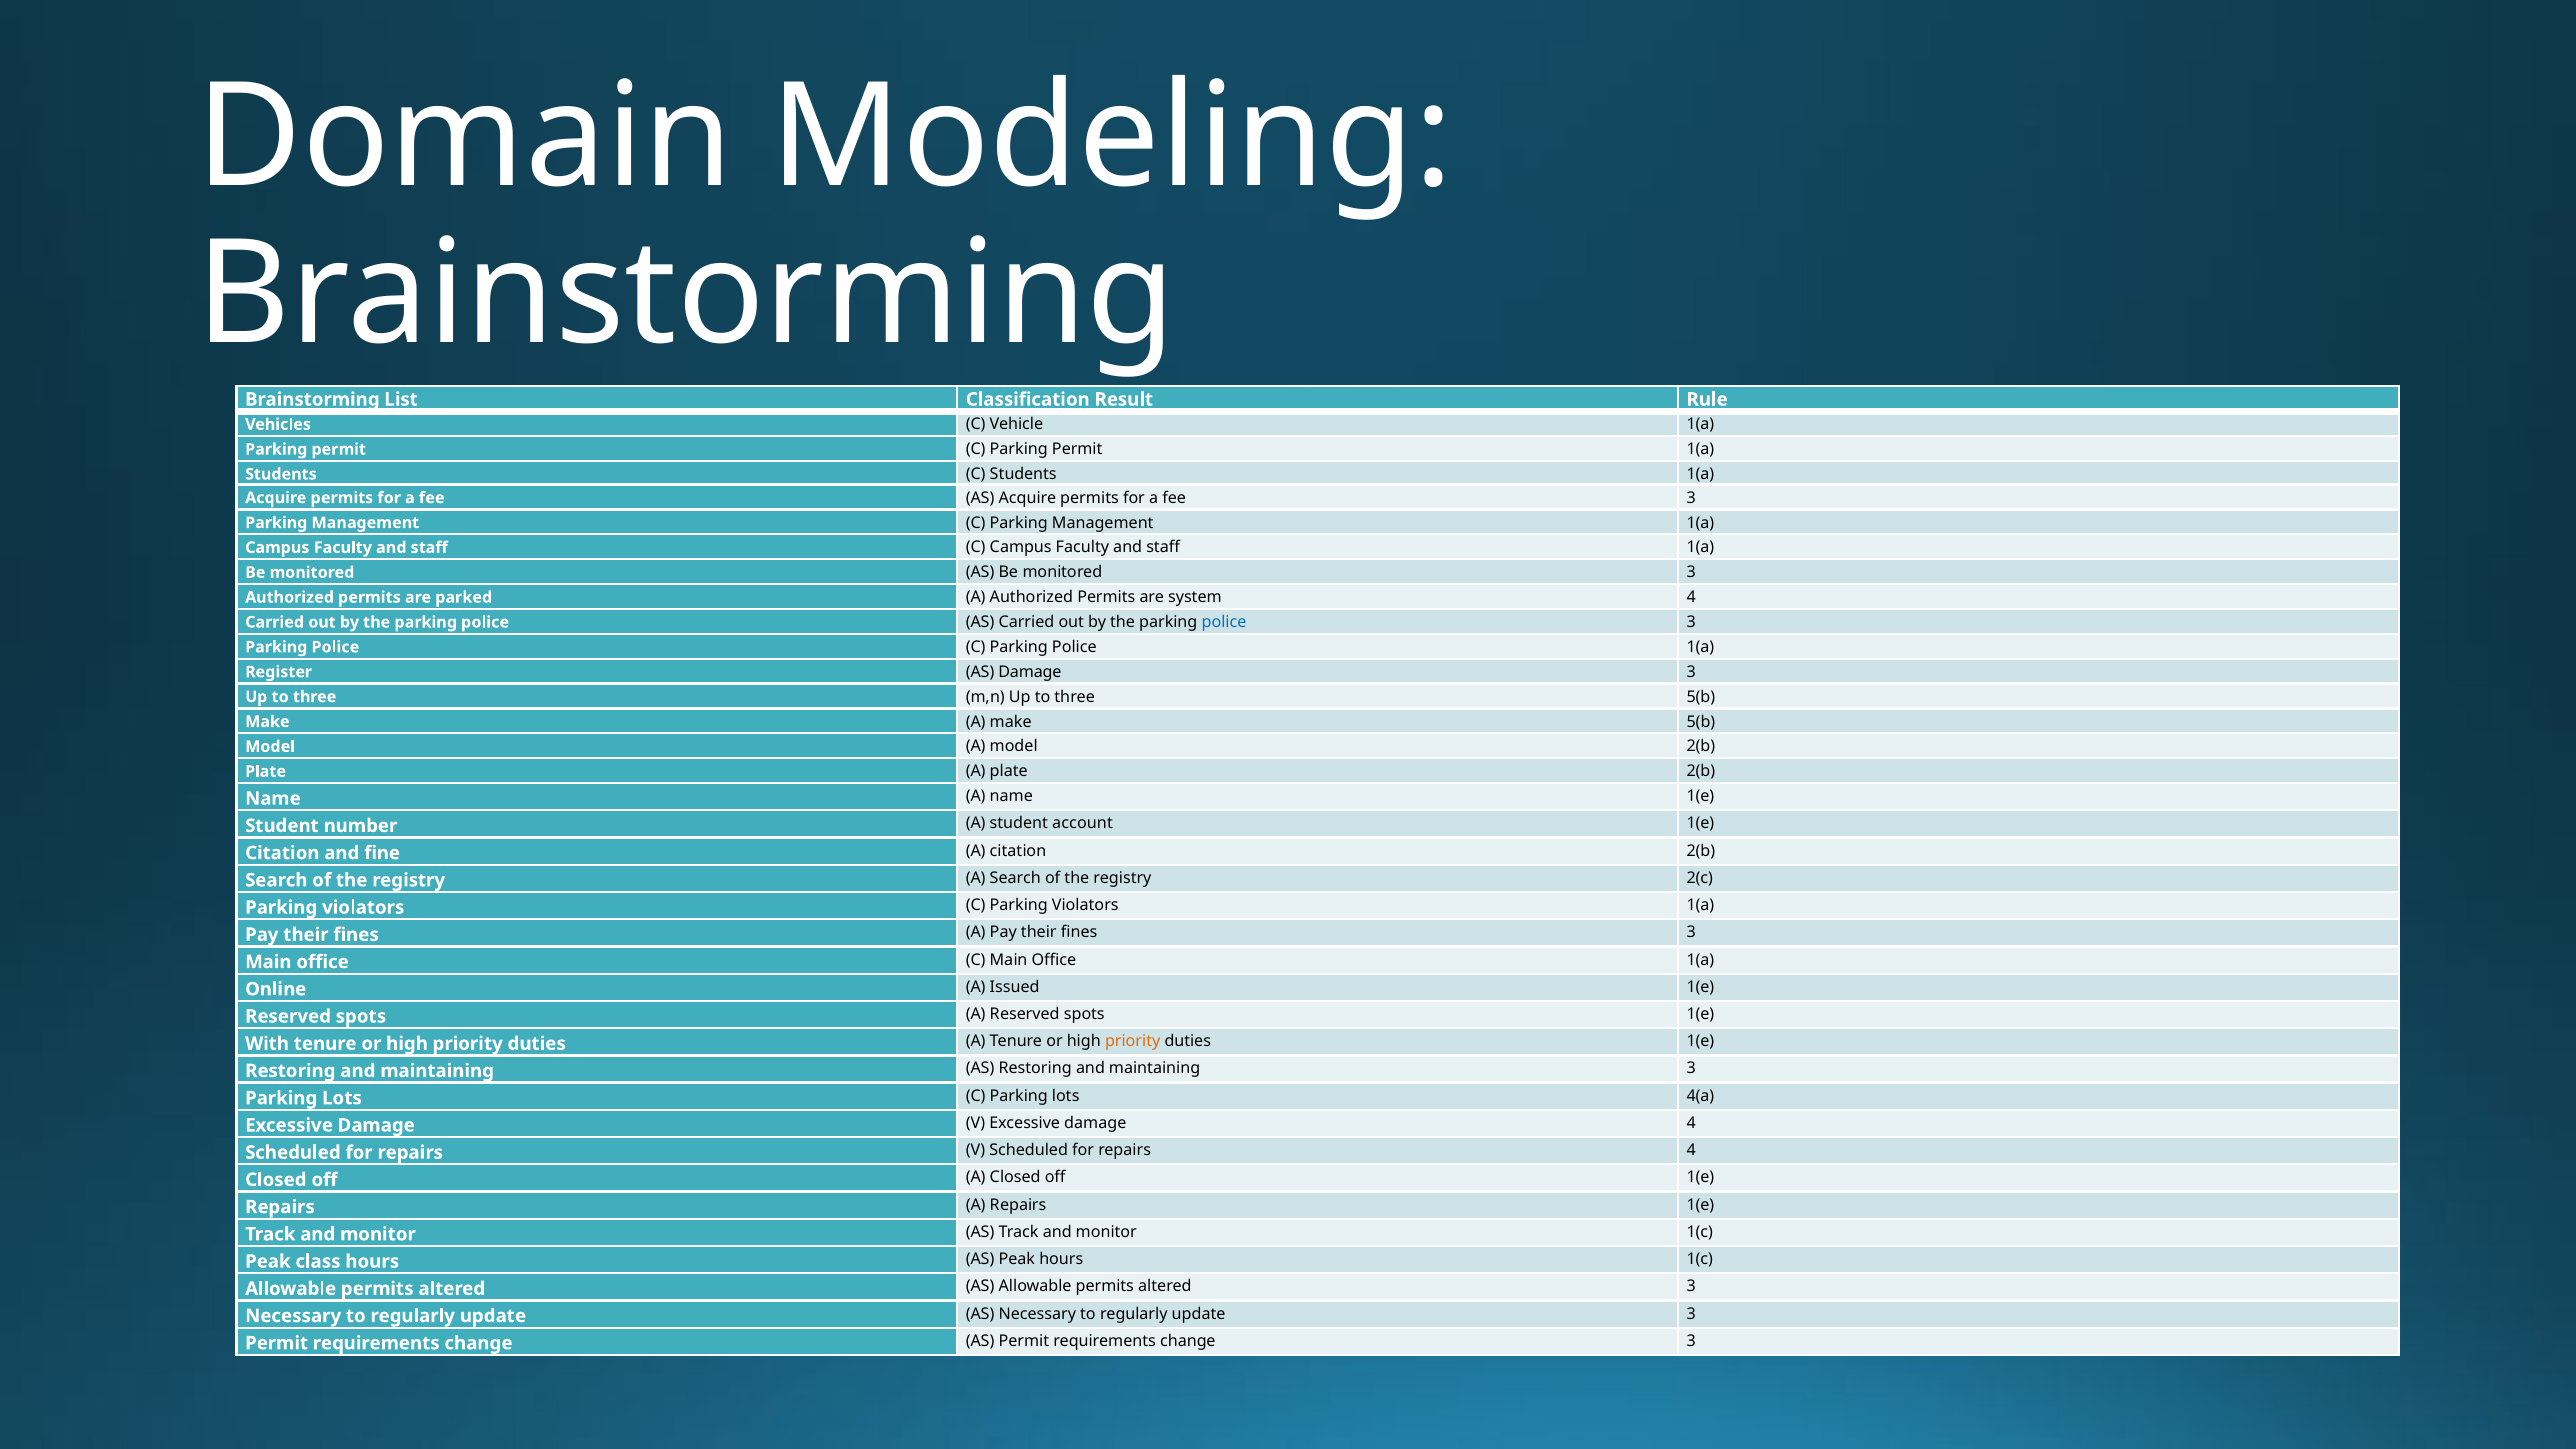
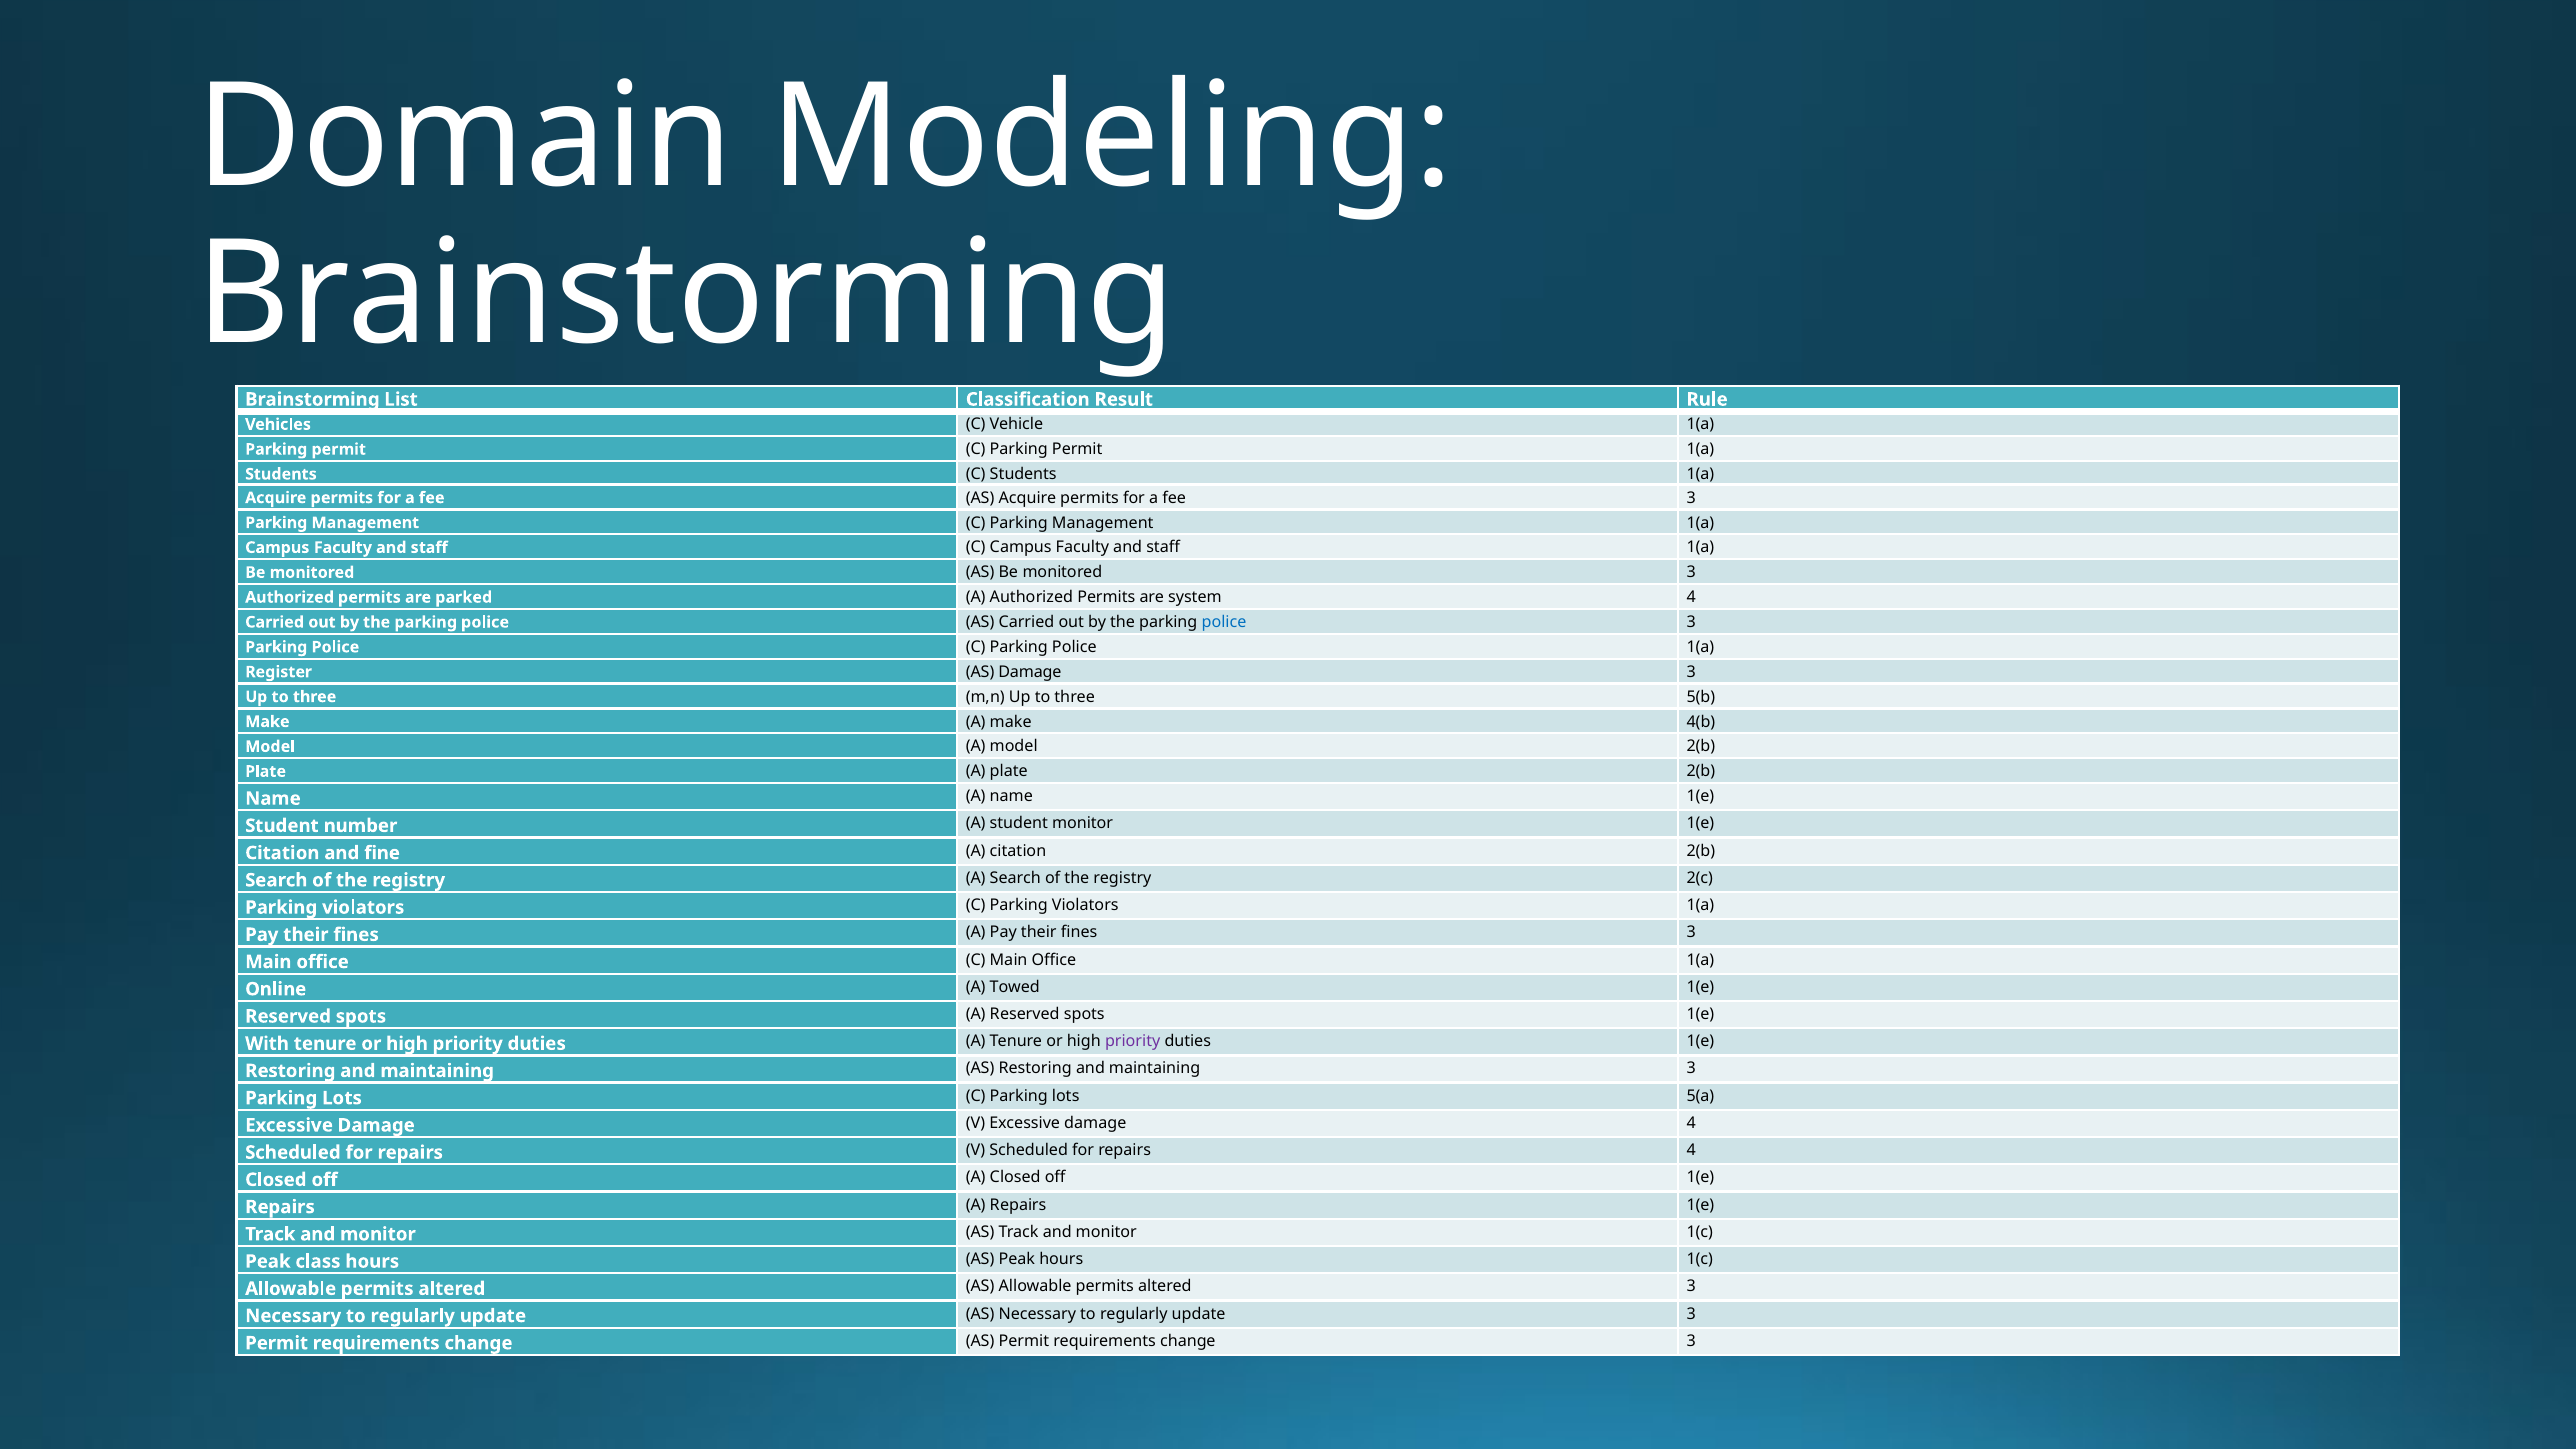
make 5(b: 5(b -> 4(b
student account: account -> monitor
Issued: Issued -> Towed
priority at (1133, 1041) colour: orange -> purple
4(a: 4(a -> 5(a
